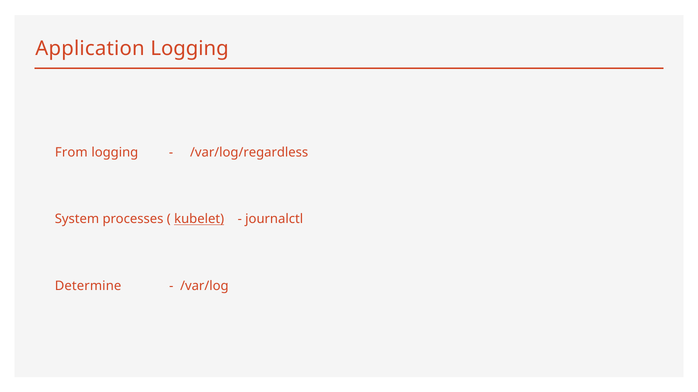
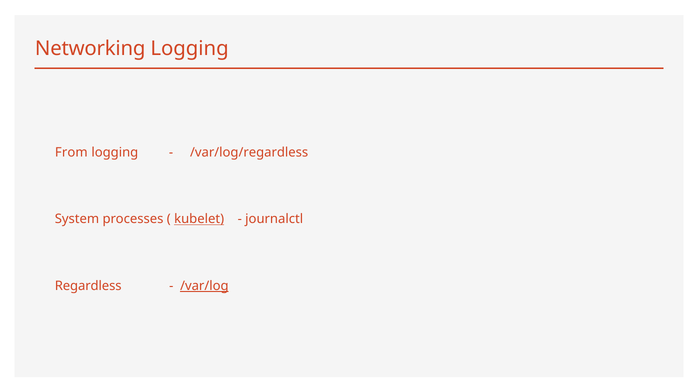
Application: Application -> Networking
Determine: Determine -> Regardless
/var/log underline: none -> present
